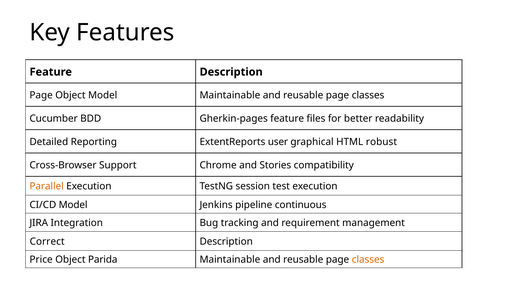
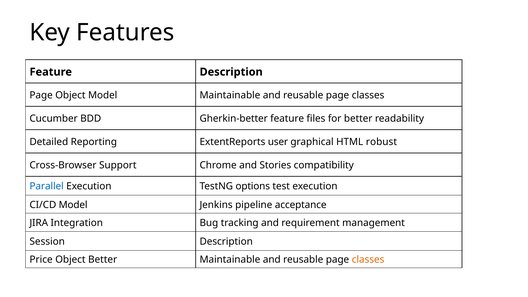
Gherkin-pages: Gherkin-pages -> Gherkin-better
Parallel colour: orange -> blue
session: session -> options
continuous: continuous -> acceptance
Correct: Correct -> Session
Object Parida: Parida -> Better
